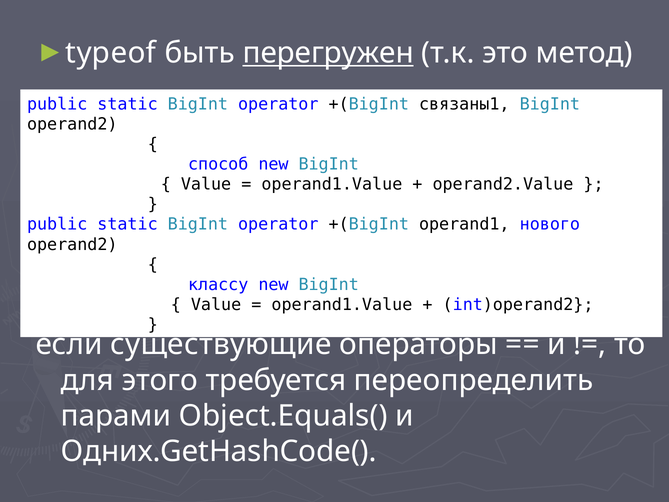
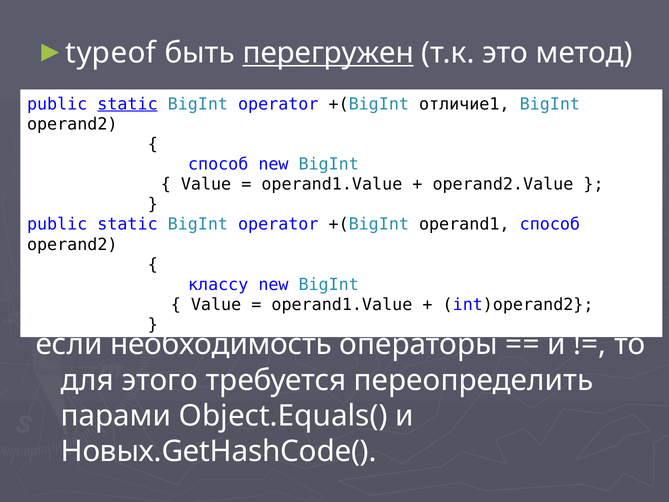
static at (128, 104) underline: none -> present
связаны1: связаны1 -> отличие1
operand1 нового: нового -> способ
существующие: существующие -> необходимость
Одних.GetHashCode(: Одних.GetHashCode( -> Новых.GetHashCode(
